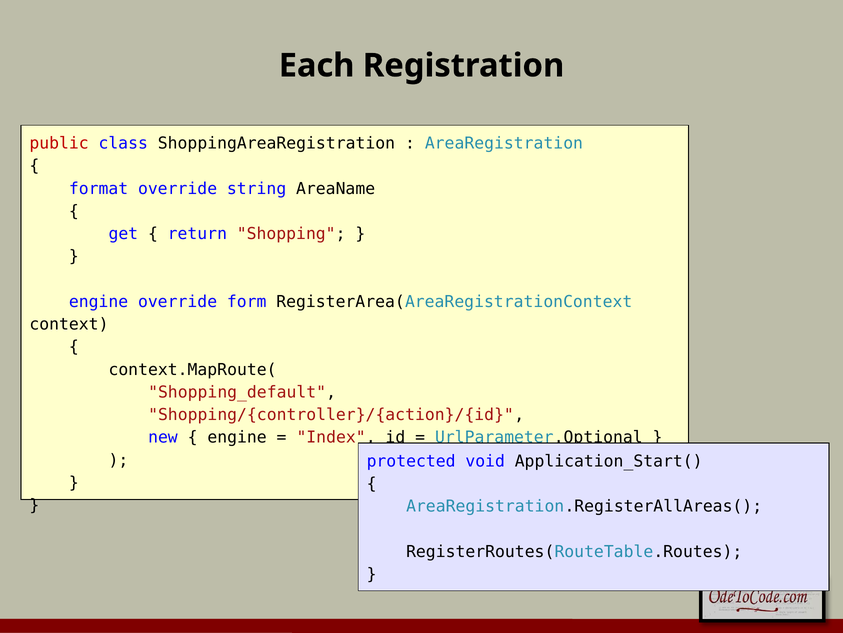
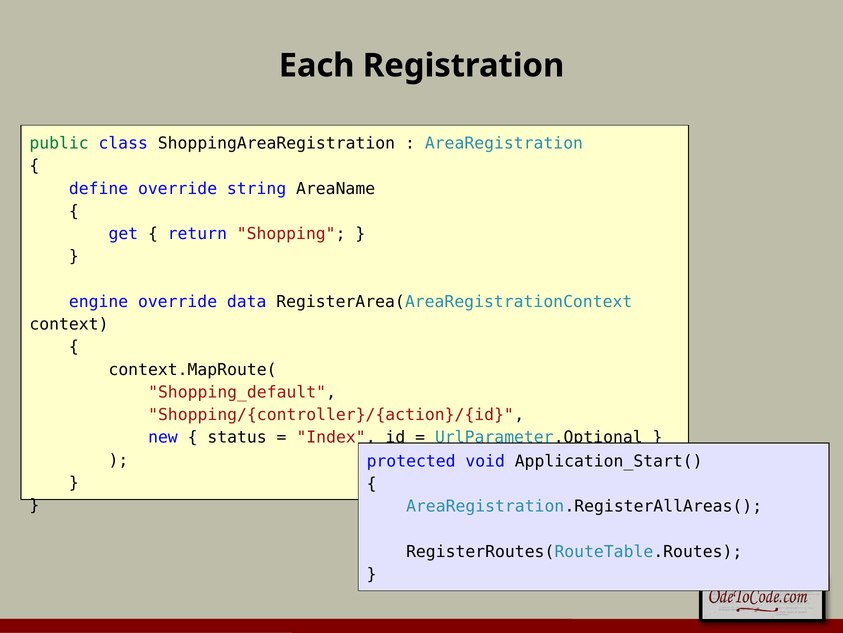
public colour: red -> green
format: format -> define
form: form -> data
engine at (237, 437): engine -> status
